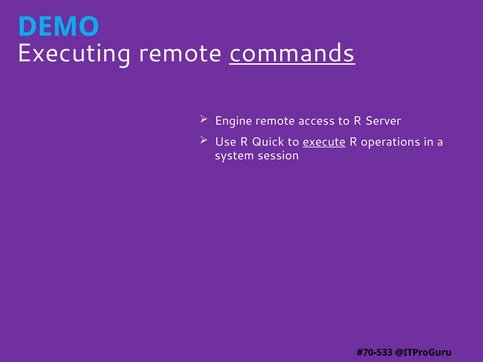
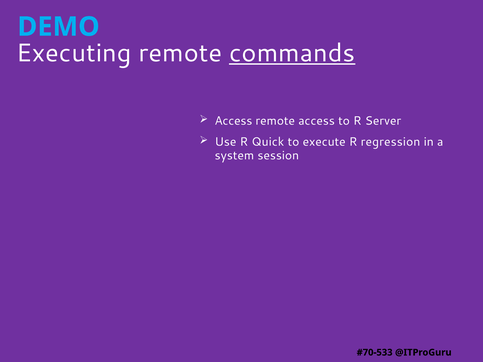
Engine at (233, 121): Engine -> Access
execute underline: present -> none
operations: operations -> regression
